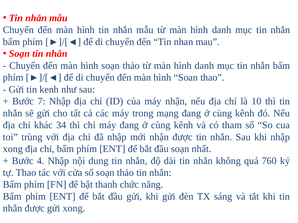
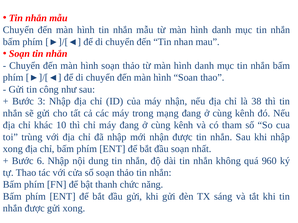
kenh: kenh -> công
7: 7 -> 3
10: 10 -> 38
34: 34 -> 10
4: 4 -> 6
760: 760 -> 960
